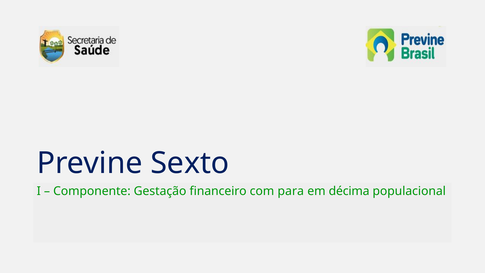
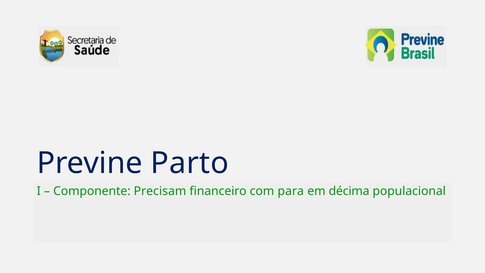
Sexto: Sexto -> Parto
Gestação: Gestação -> Precisam
